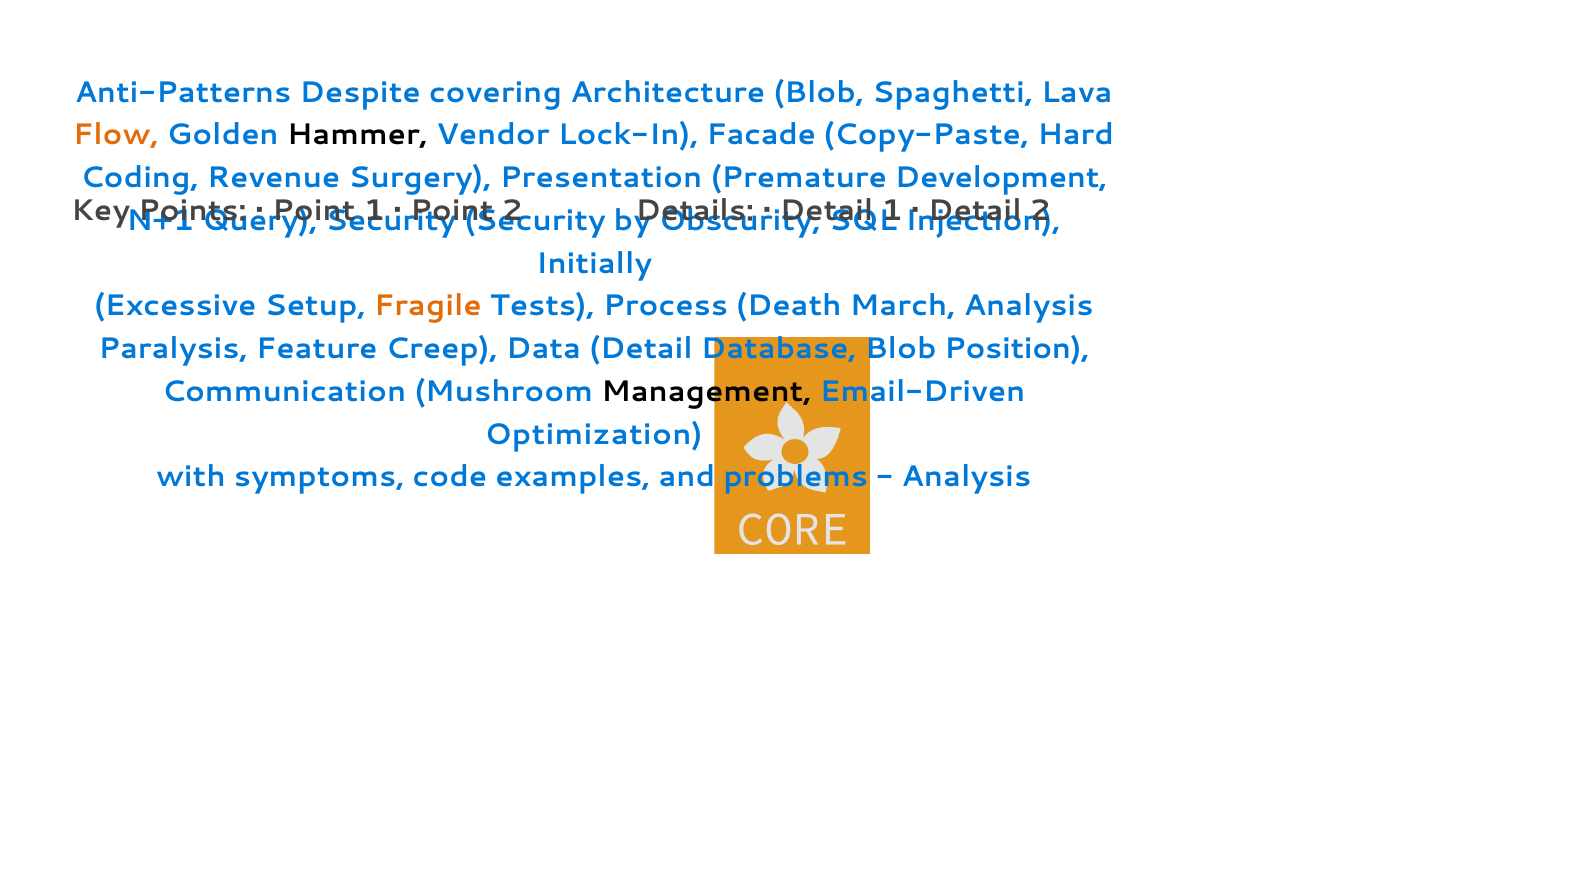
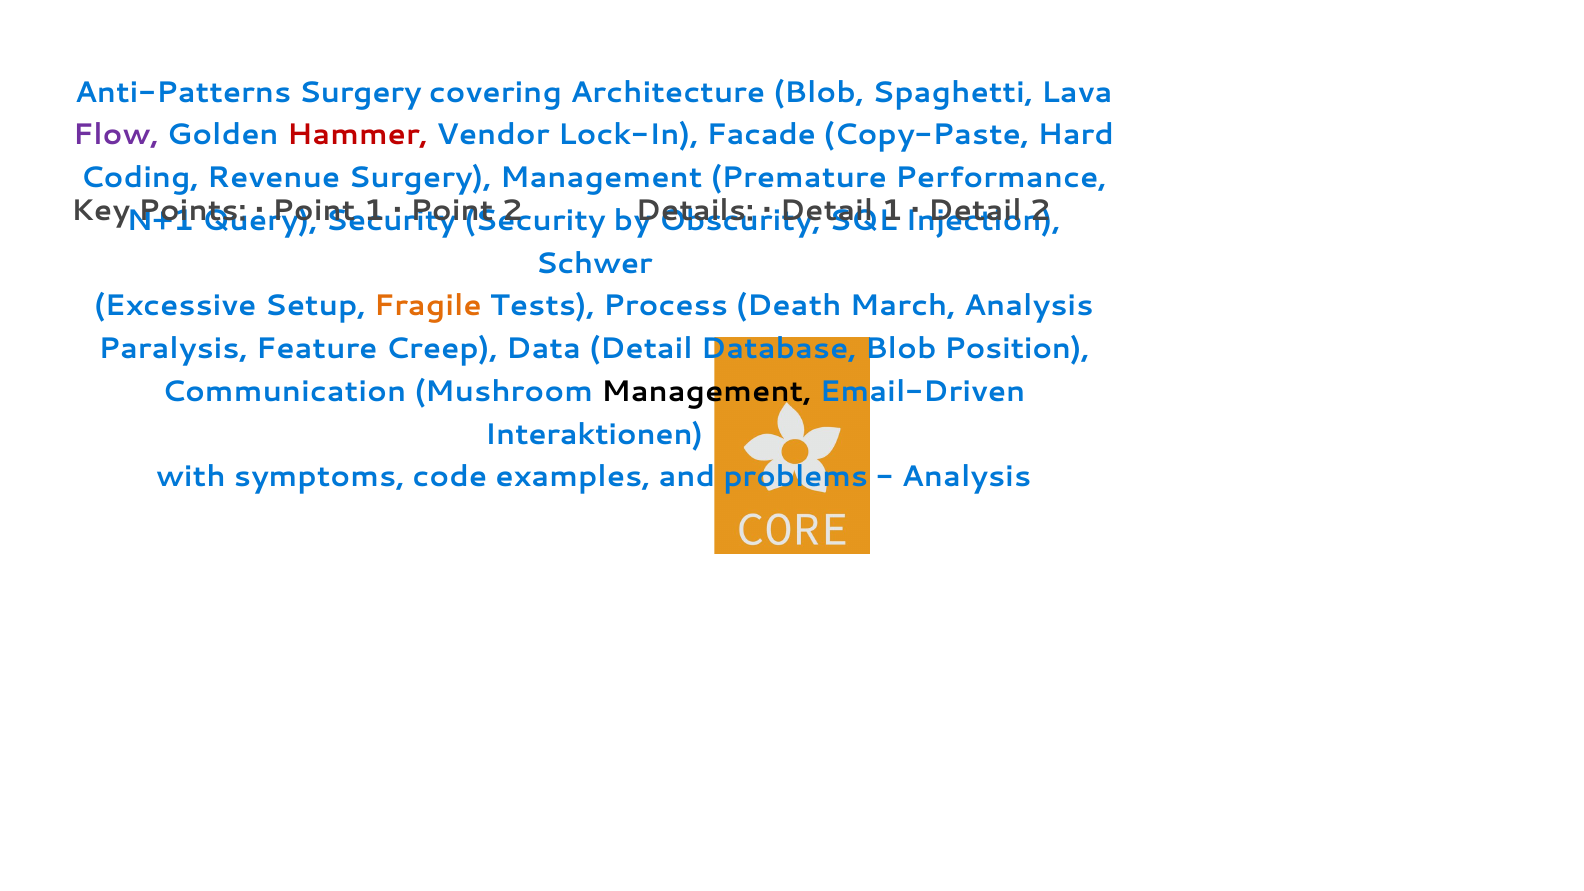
Anti-Patterns Despite: Despite -> Surgery
Flow colour: orange -> purple
Hammer colour: black -> red
Surgery Presentation: Presentation -> Management
Development: Development -> Performance
Initially: Initially -> Schwer
Optimization: Optimization -> Interaktionen
